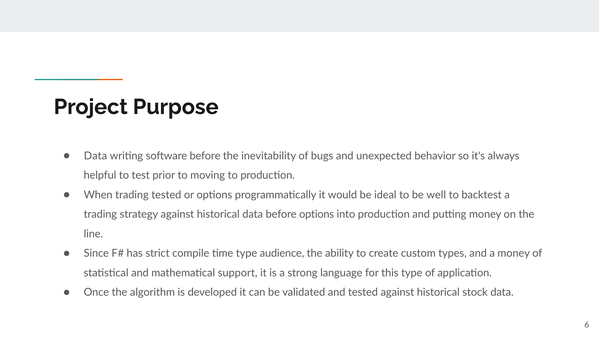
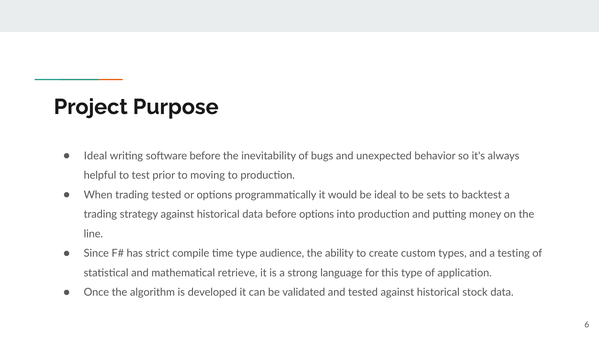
Data at (95, 156): Data -> Ideal
well: well -> sets
a money: money -> testing
support: support -> retrieve
